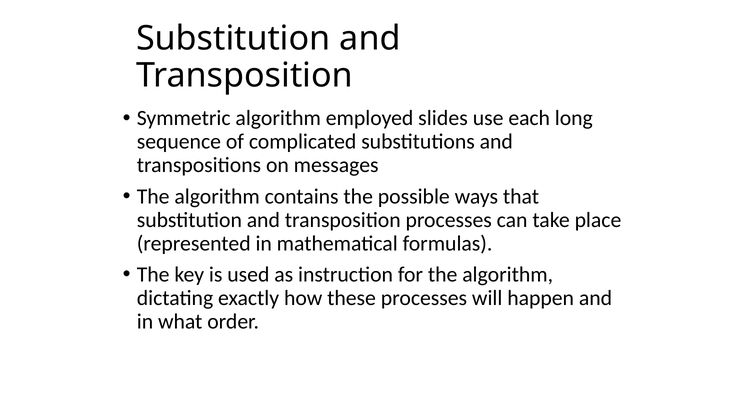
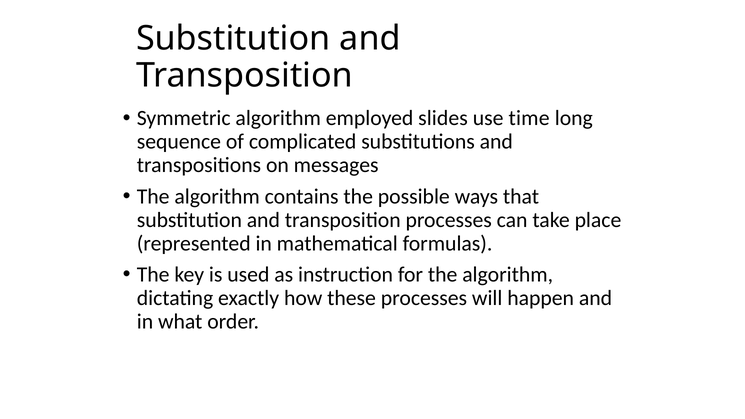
each: each -> time
